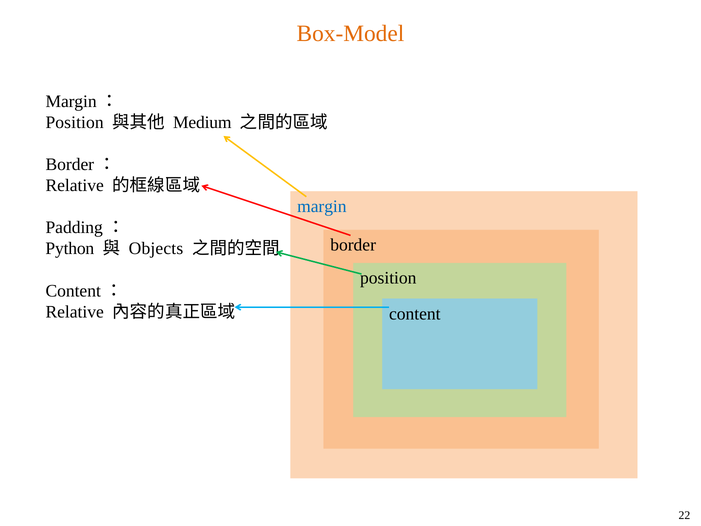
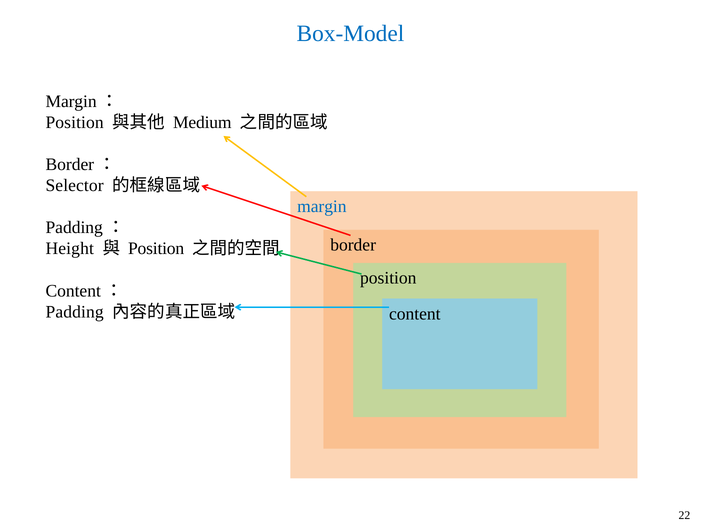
Box-Model colour: orange -> blue
Relative at (75, 186): Relative -> Selector
Python: Python -> Height
Objects at (156, 249): Objects -> Position
Relative at (75, 312): Relative -> Padding
